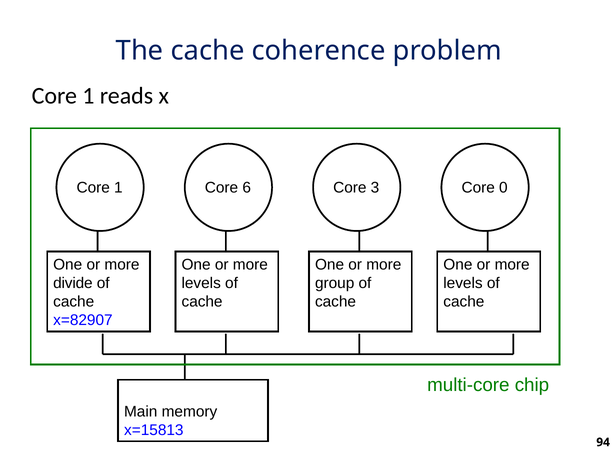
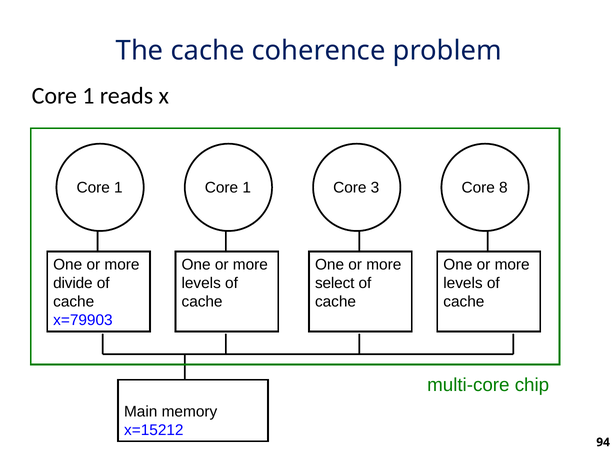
1 Core 6: 6 -> 1
0: 0 -> 8
group: group -> select
x=82907: x=82907 -> x=79903
x=15813: x=15813 -> x=15212
